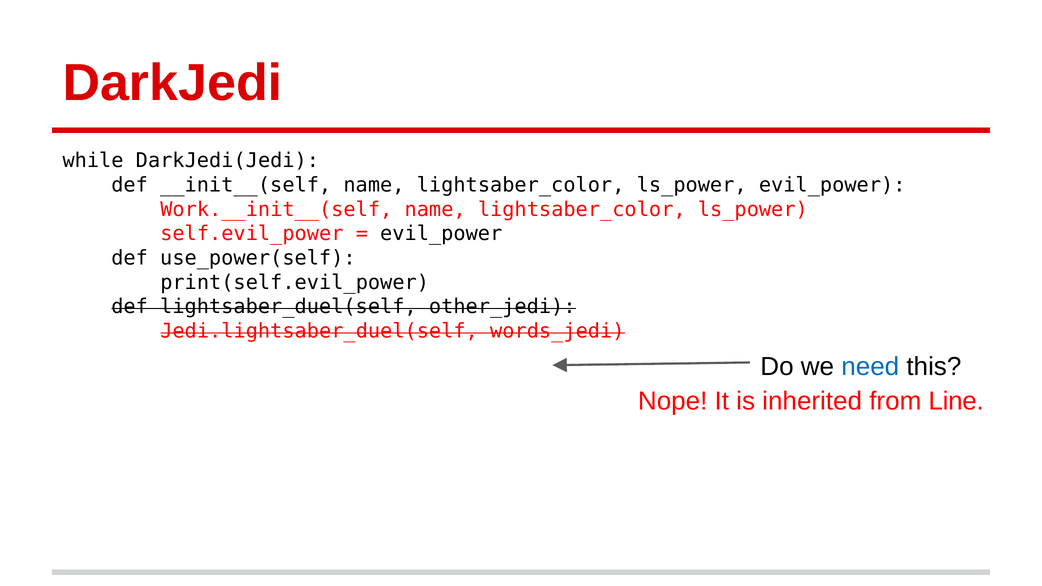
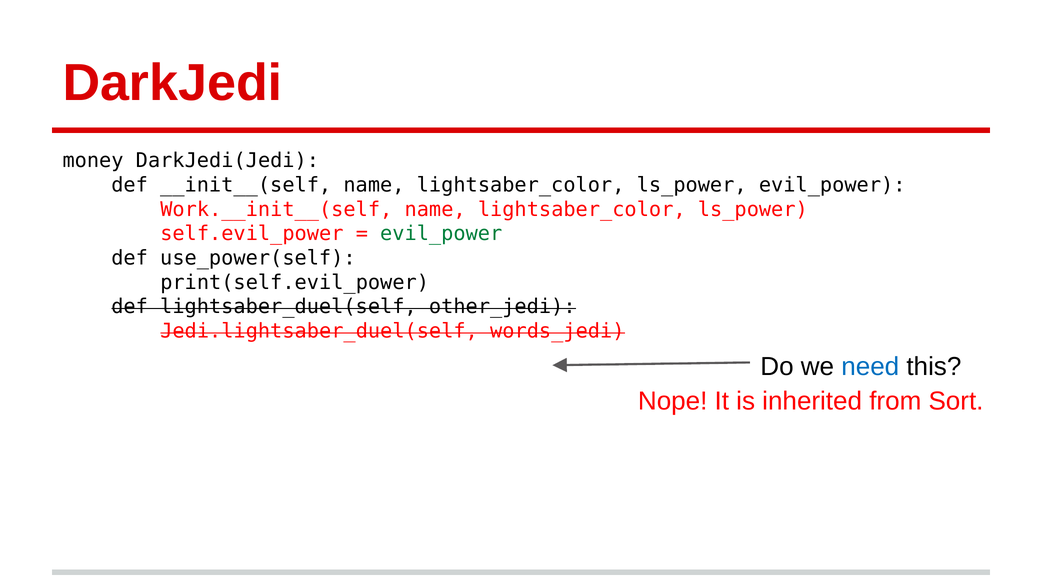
while: while -> money
evil_power at (441, 234) colour: black -> green
Line: Line -> Sort
